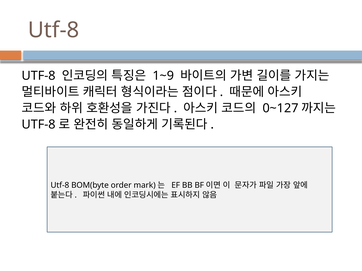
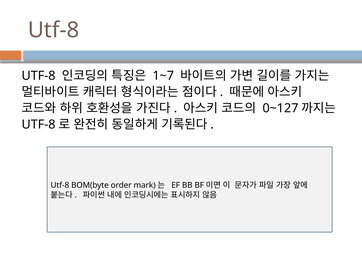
1~9: 1~9 -> 1~7
